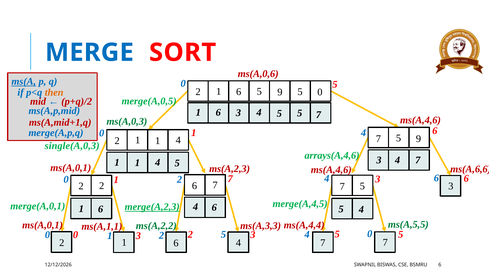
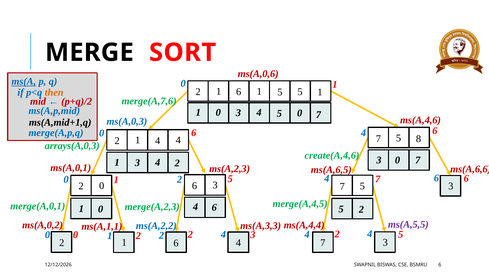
MERGE colour: blue -> black
5 at (335, 85): 5 -> 1
5 at (259, 91): 5 -> 1
1 9: 9 -> 5
0 at (320, 92): 0 -> 1
merge(A,0,5: merge(A,0,5 -> merge(A,7,6
6 at (218, 113): 6 -> 0
4 5 5: 5 -> 0
ms(A,0,3 colour: green -> blue
ms(A,mid+1,q colour: red -> black
1 at (194, 133): 1 -> 6
5 9: 9 -> 8
1 at (158, 141): 1 -> 4
single(A,0,3: single(A,0,3 -> arrays(A,0,3
arrays(A,4,6: arrays(A,4,6 -> create(A,4,6
4 at (398, 160): 4 -> 0
1 at (137, 163): 1 -> 3
5 at (177, 163): 5 -> 2
ms(A,2,3 ms(A,4,6: ms(A,4,6 -> ms(A,6,5
3 at (378, 179): 3 -> 7
1 2 7: 7 -> 5
6 7: 7 -> 3
2 2: 2 -> 0
merge(A,0,1 6: 6 -> 0
merge(A,2,3 underline: present -> none
4 at (361, 210): 4 -> 2
ms(A,0,1 at (43, 225): ms(A,0,1 -> ms(A,0,2
ms(A,2,2 colour: green -> blue
ms(A,5,5 colour: green -> purple
0 3: 3 -> 2
3 5: 5 -> 2
5 at (223, 235): 5 -> 4
0 at (370, 234): 0 -> 4
7 7: 7 -> 3
